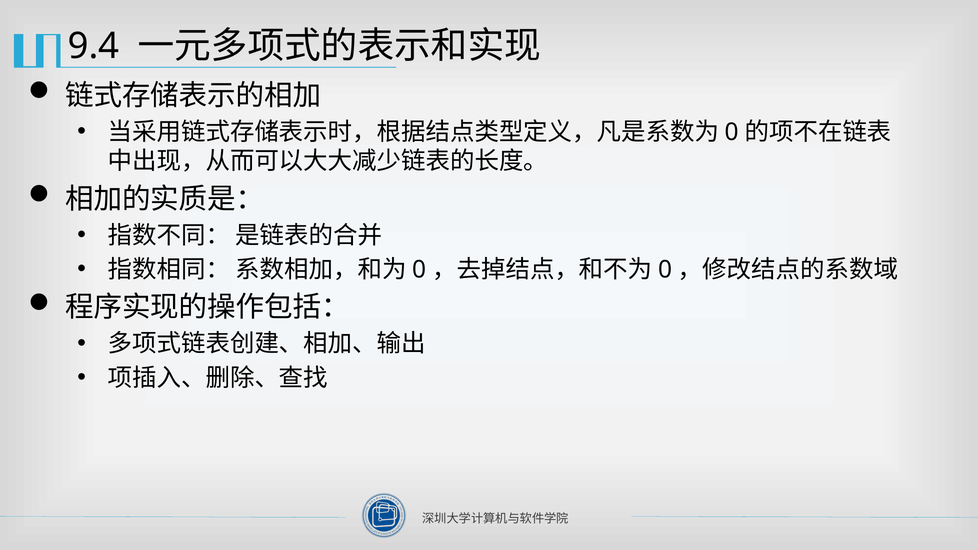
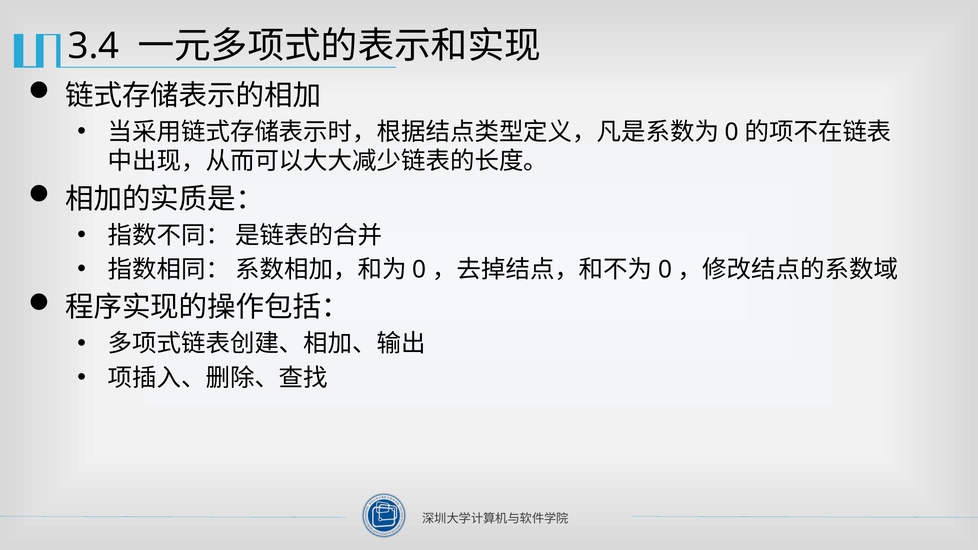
9.4: 9.4 -> 3.4
